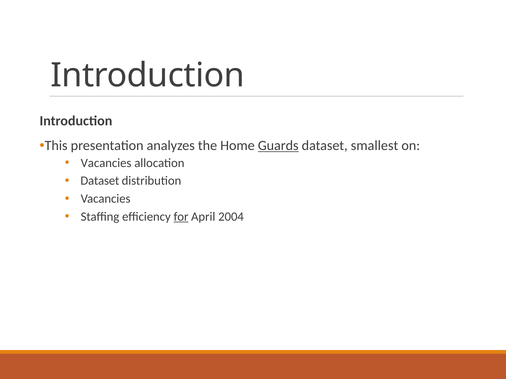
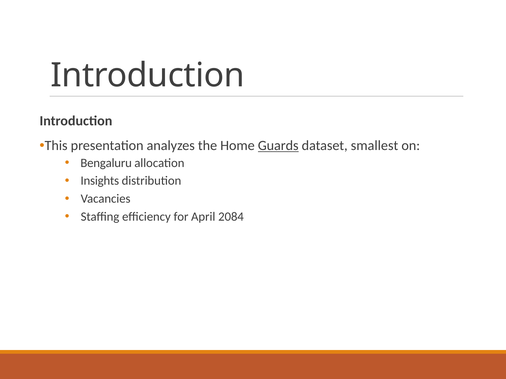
Vacancies at (106, 163): Vacancies -> Bengaluru
Dataset at (100, 181): Dataset -> Insights
for underline: present -> none
2004: 2004 -> 2084
